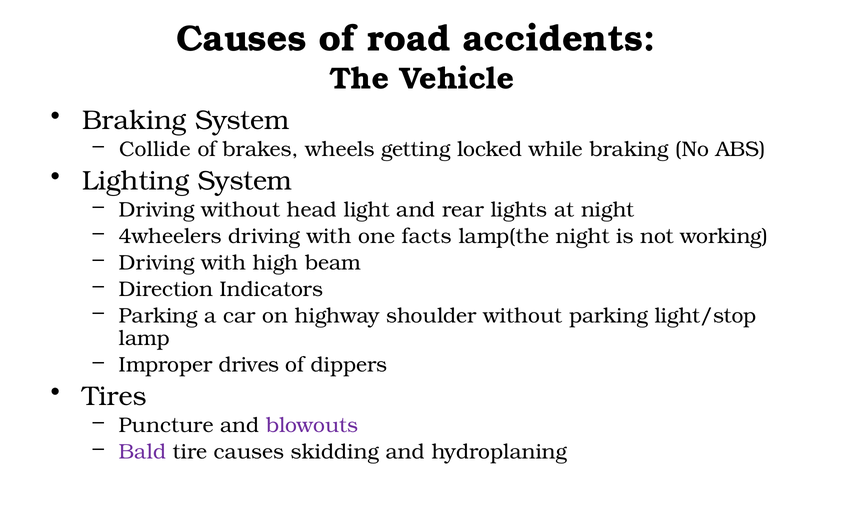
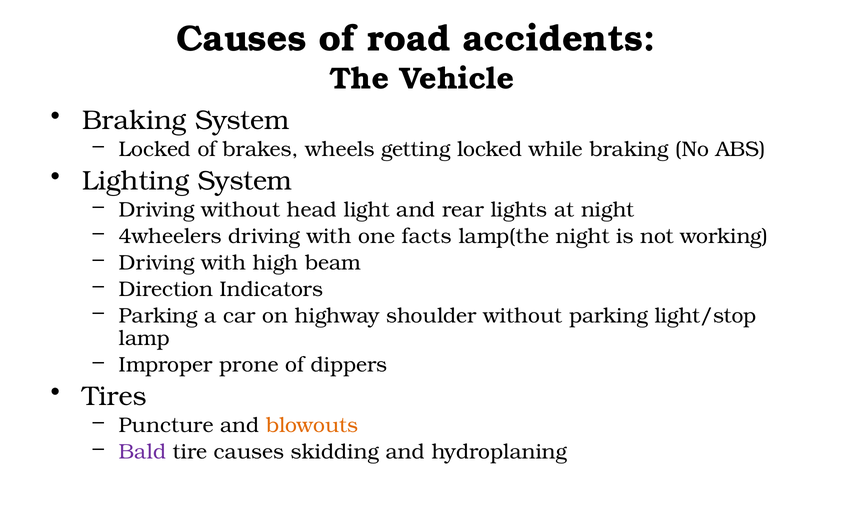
Collide at (155, 149): Collide -> Locked
drives: drives -> prone
blowouts colour: purple -> orange
